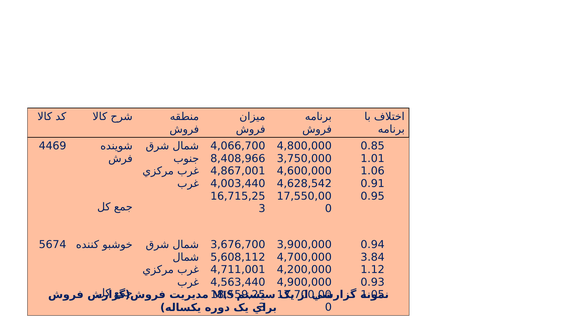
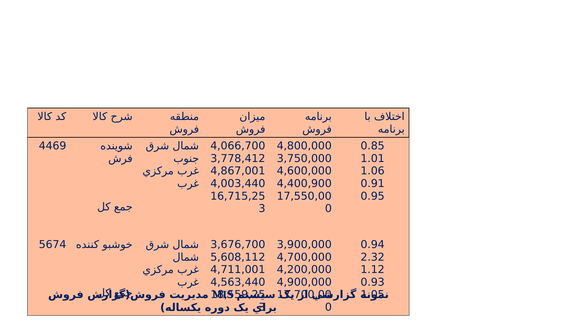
8,408,966: 8,408,966 -> 3,778,412
4,628,542: 4,628,542 -> 4,400,900
3.84: 3.84 -> 2.32
